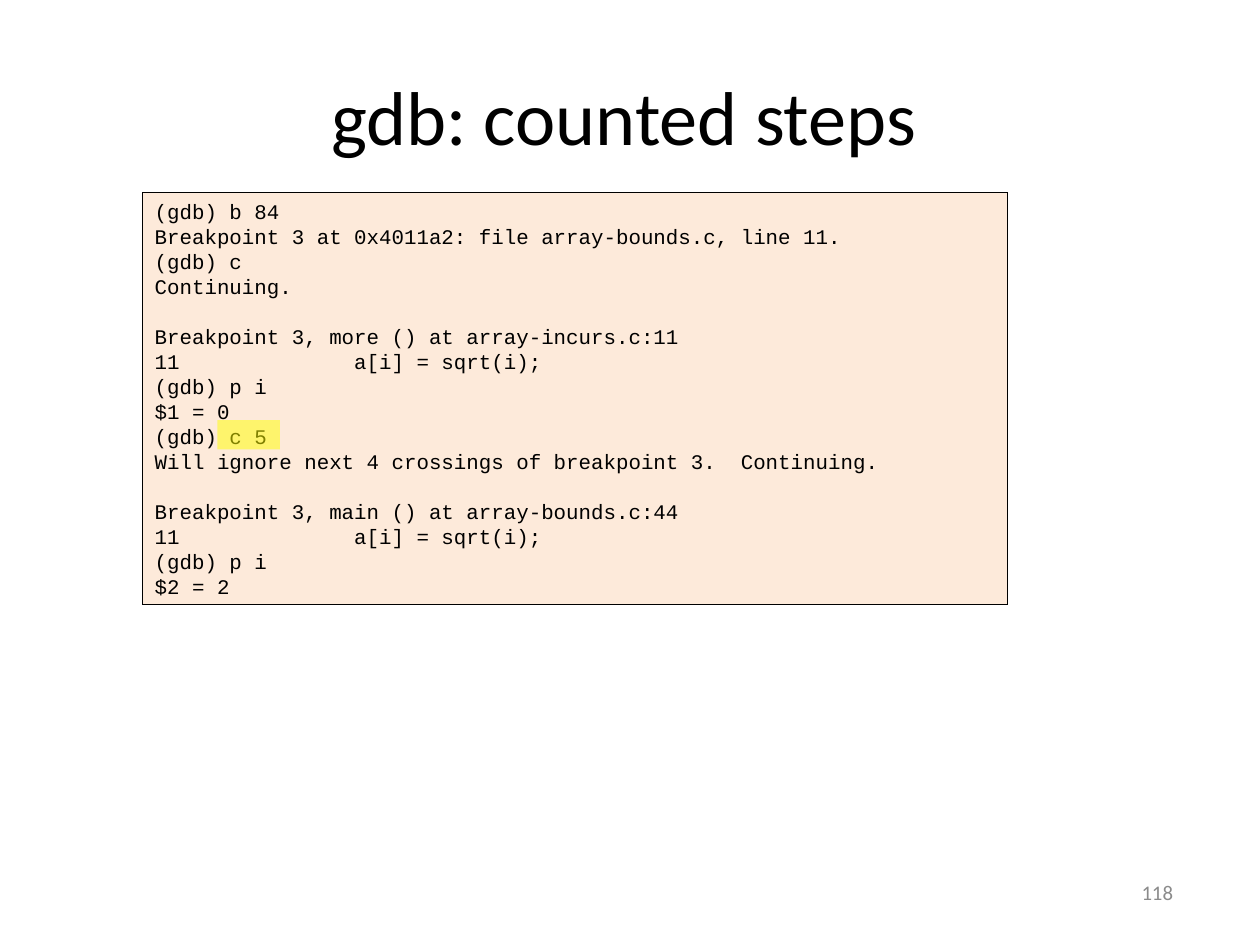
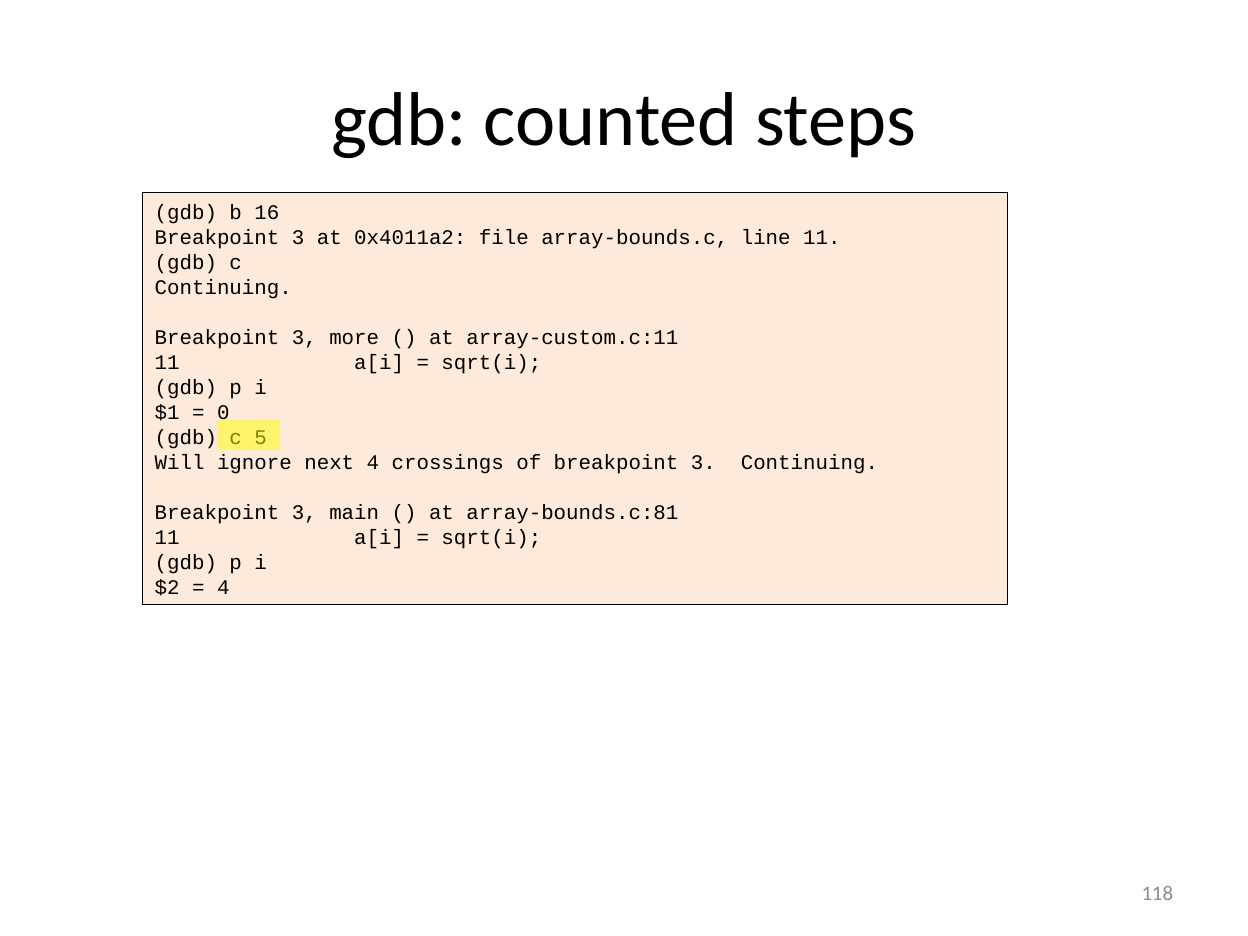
84: 84 -> 16
array-incurs.c:11: array-incurs.c:11 -> array-custom.c:11
array-bounds.c:44: array-bounds.c:44 -> array-bounds.c:81
2 at (223, 587): 2 -> 4
